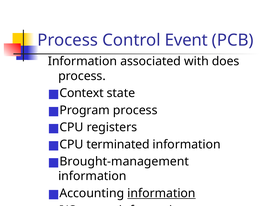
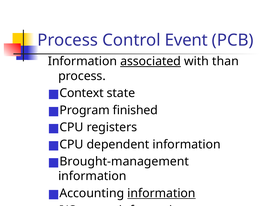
associated underline: none -> present
does: does -> than
Program process: process -> finished
terminated: terminated -> dependent
